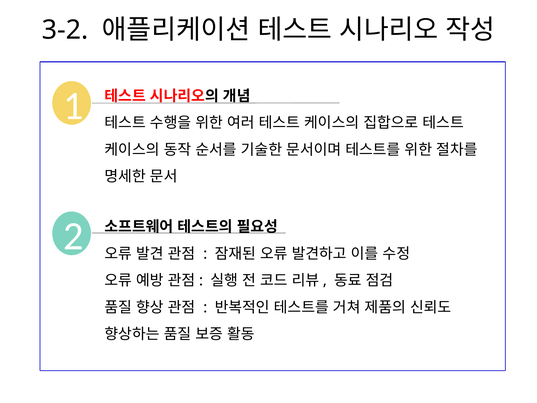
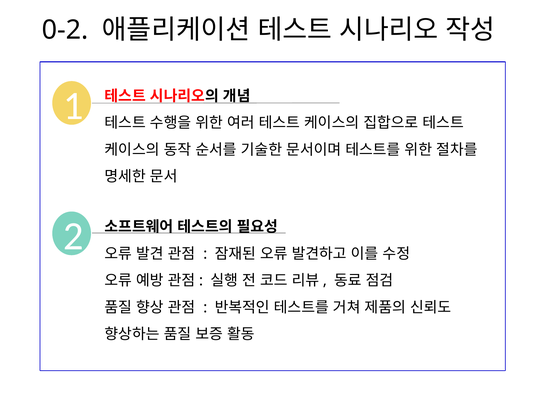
3-2: 3-2 -> 0-2
